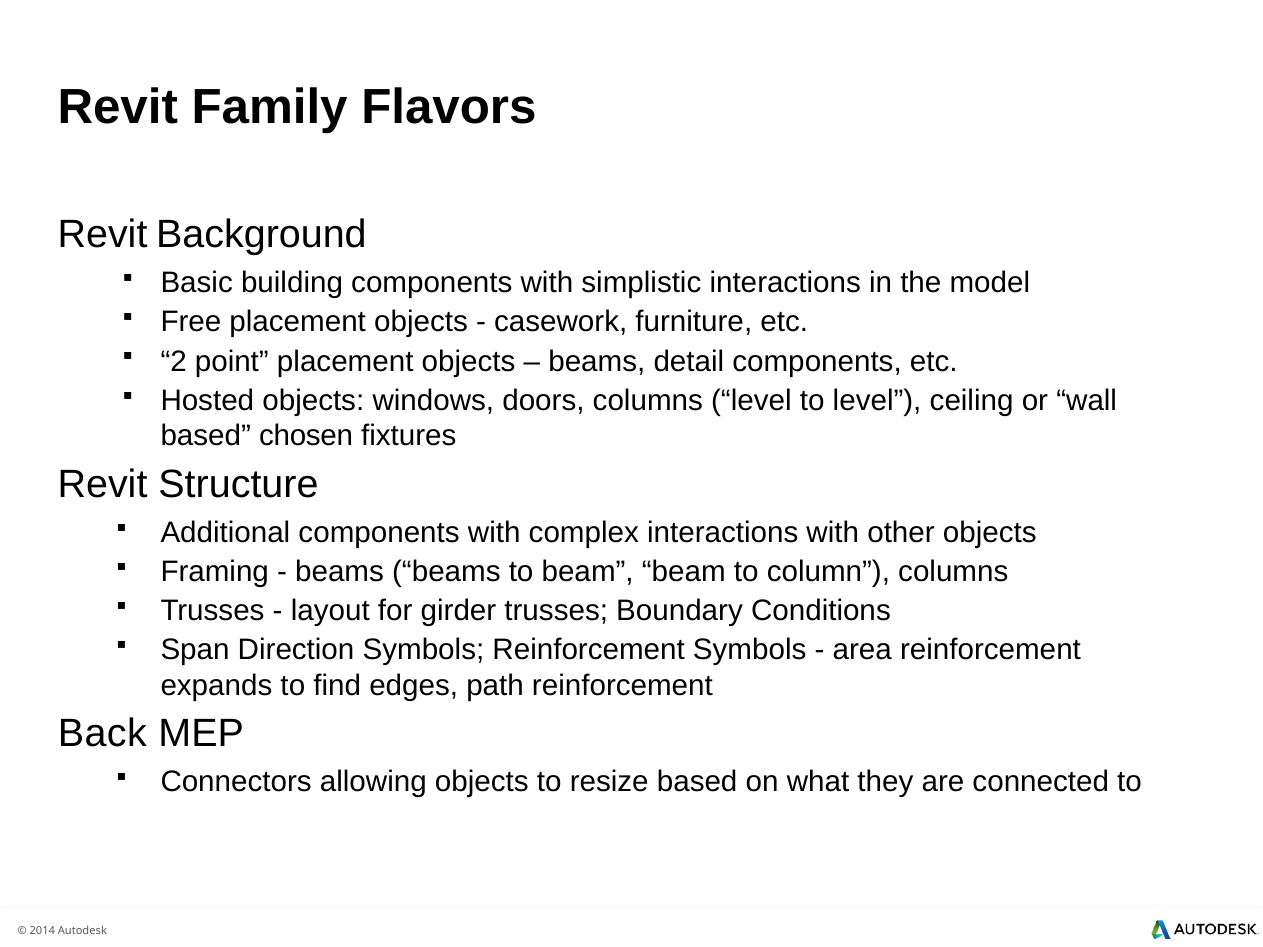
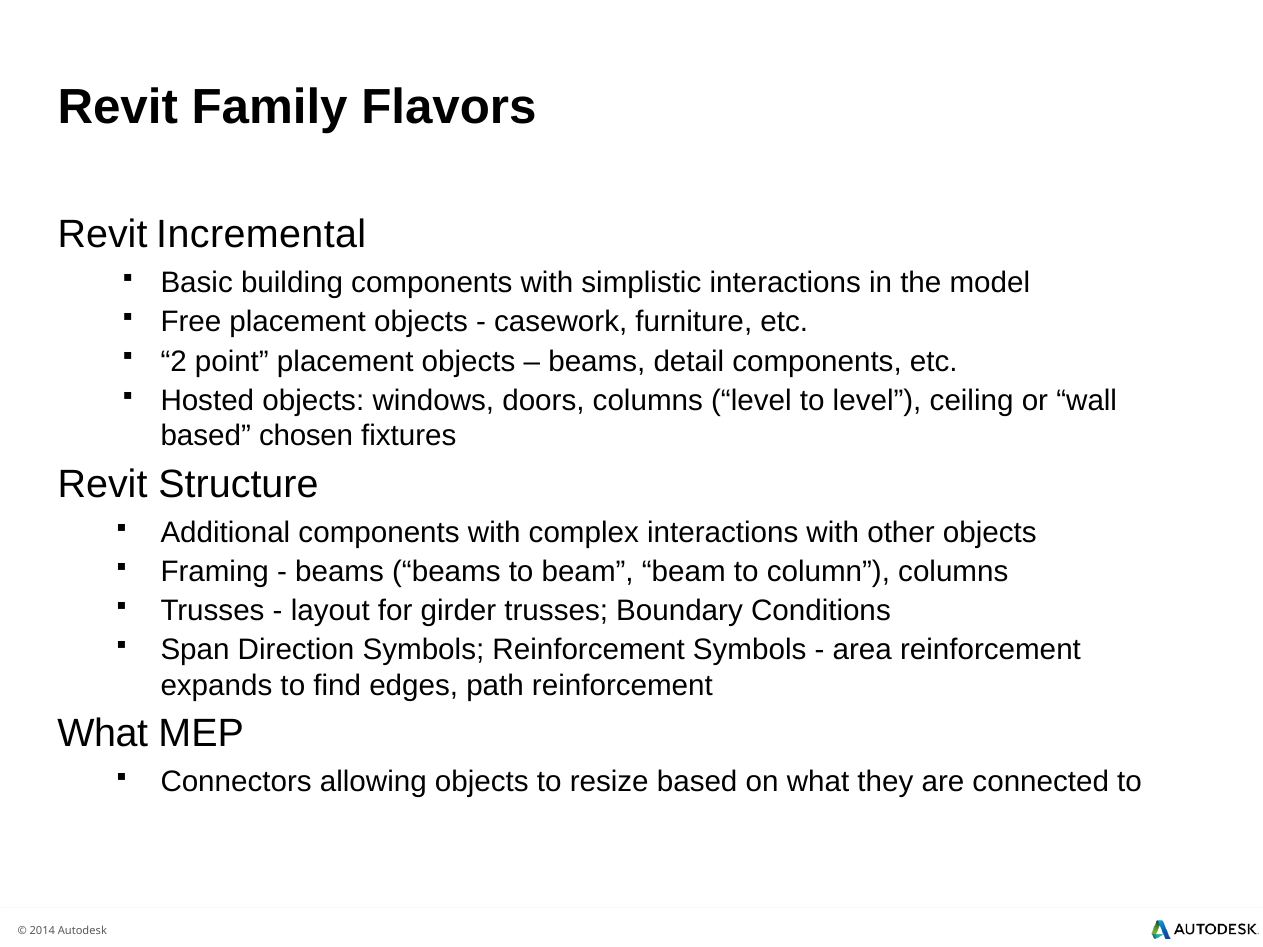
Background: Background -> Incremental
Back at (102, 734): Back -> What
